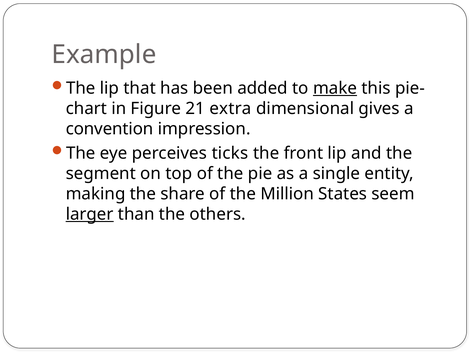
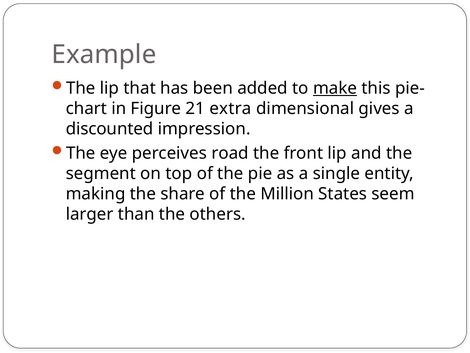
convention: convention -> discounted
ticks: ticks -> road
larger underline: present -> none
